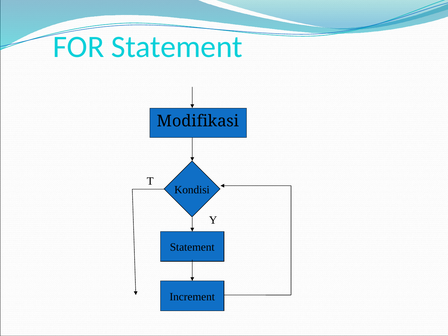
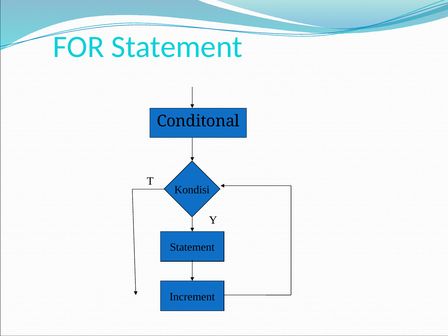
Modifikasi: Modifikasi -> Conditonal
